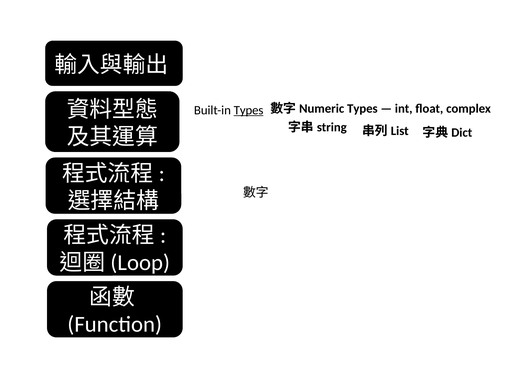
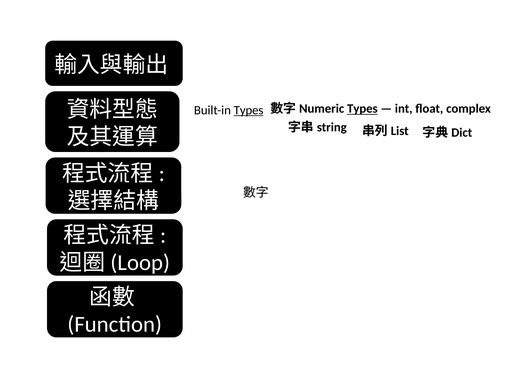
Types at (362, 109) underline: none -> present
